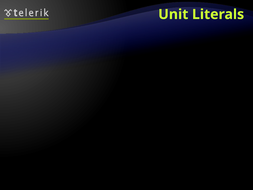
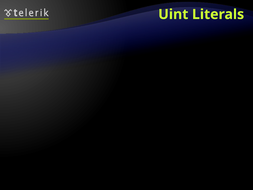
Unit: Unit -> Uint
